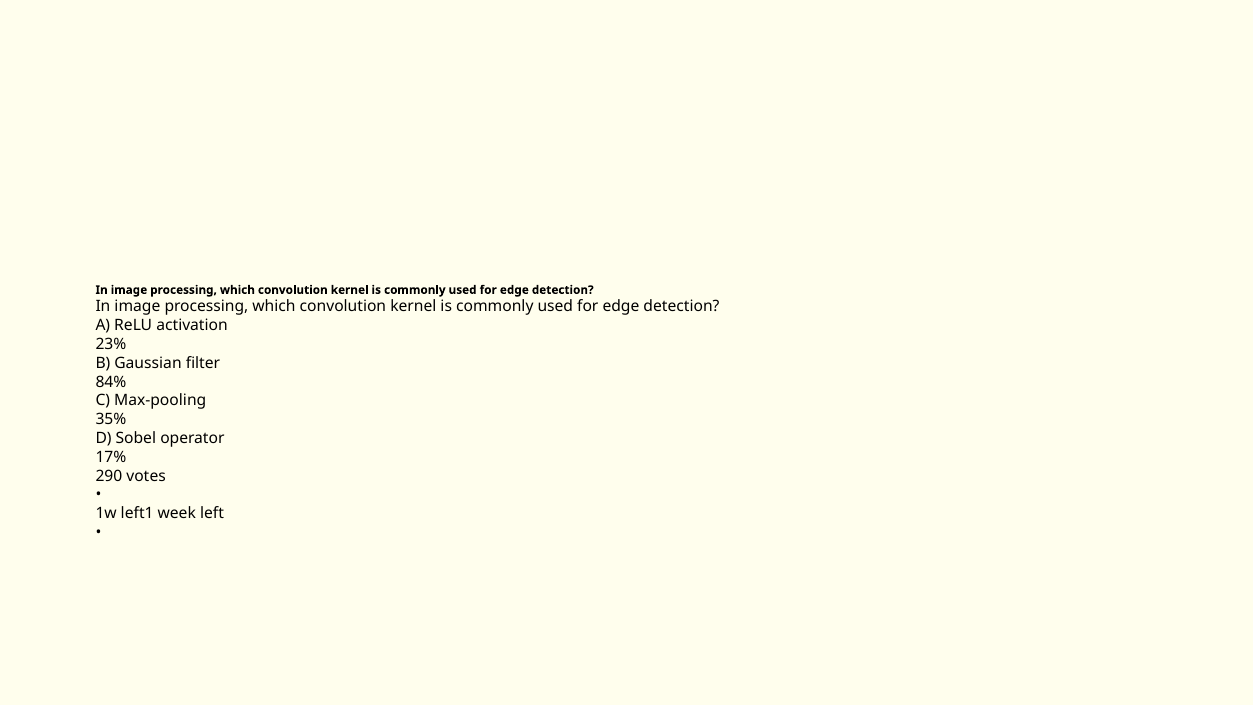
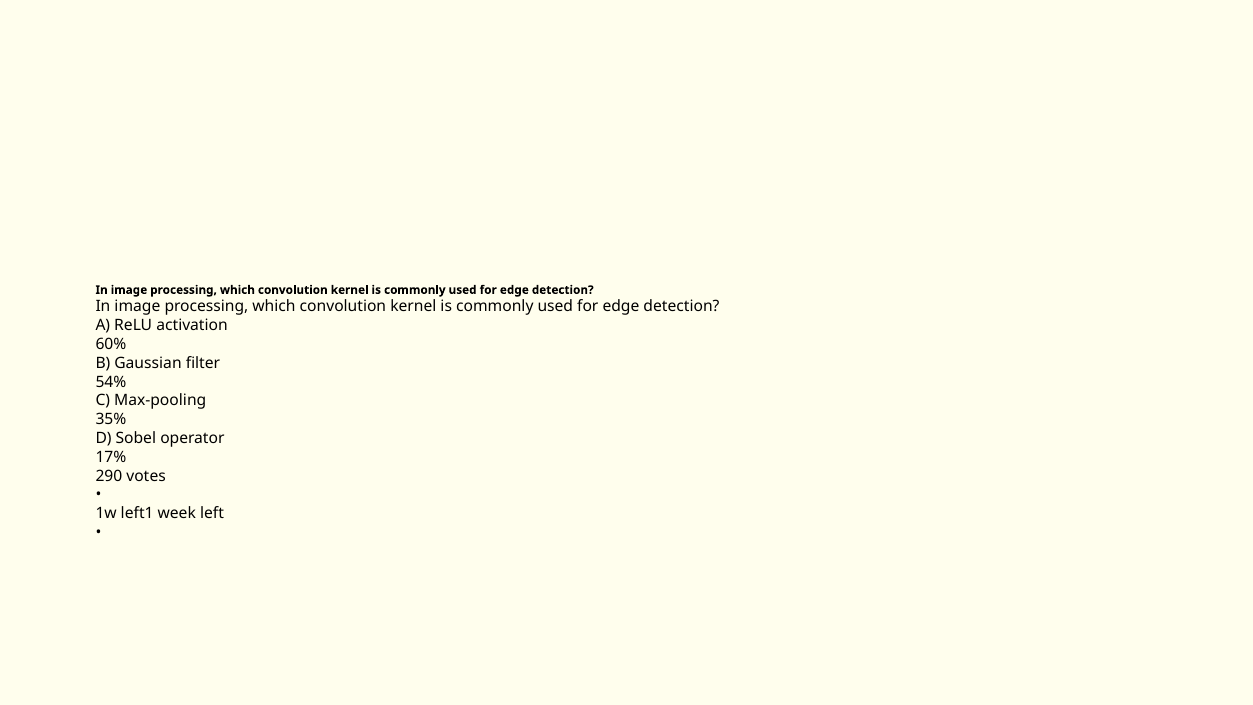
23%: 23% -> 60%
84%: 84% -> 54%
